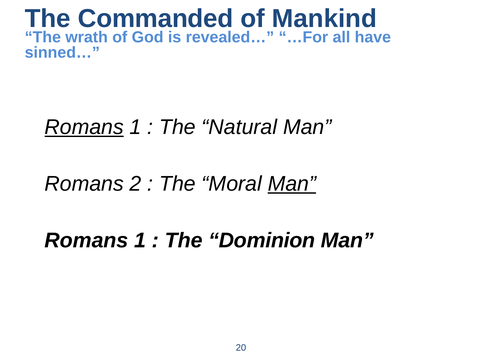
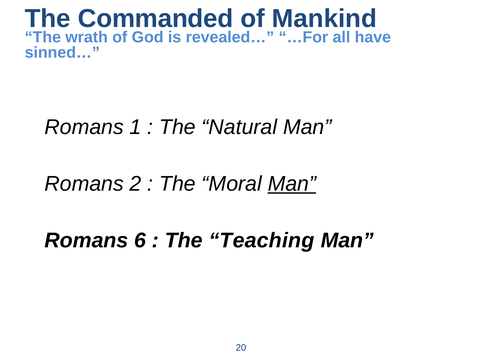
Romans at (84, 127) underline: present -> none
1 at (140, 240): 1 -> 6
Dominion: Dominion -> Teaching
